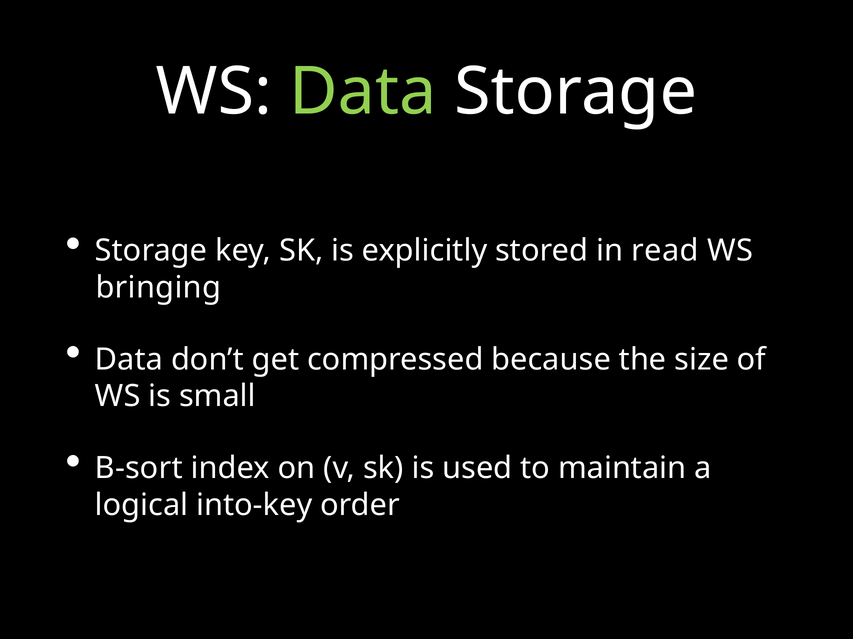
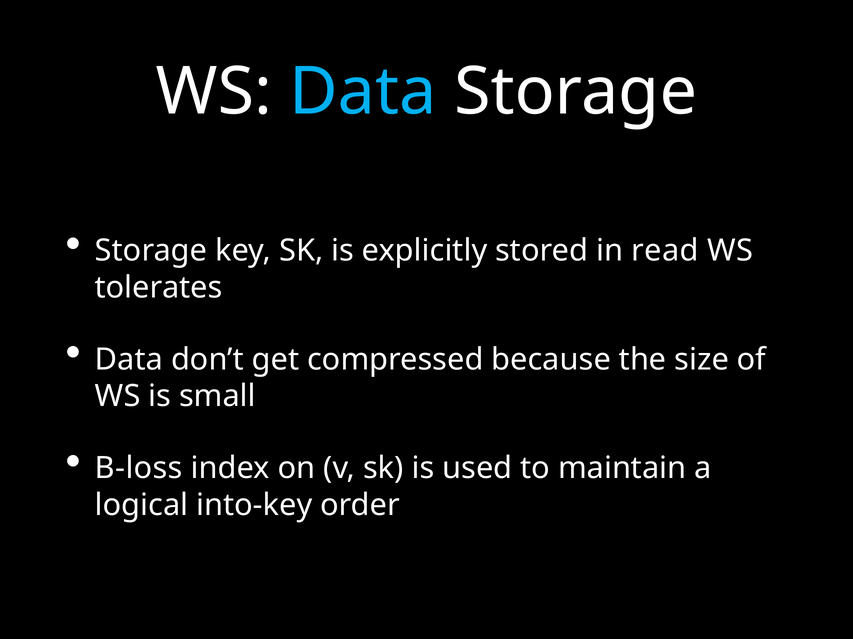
Data at (363, 92) colour: light green -> light blue
bringing: bringing -> tolerates
B-sort: B-sort -> B-loss
